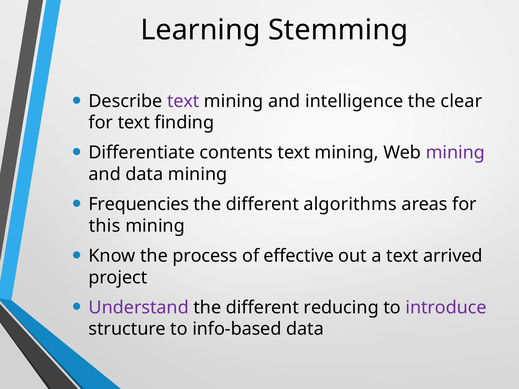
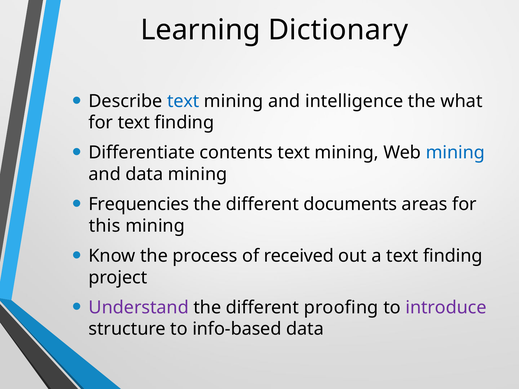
Stemming: Stemming -> Dictionary
text at (183, 101) colour: purple -> blue
clear: clear -> what
mining at (455, 153) colour: purple -> blue
algorithms: algorithms -> documents
effective: effective -> received
a text arrived: arrived -> finding
reducing: reducing -> proofing
